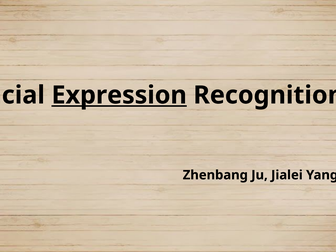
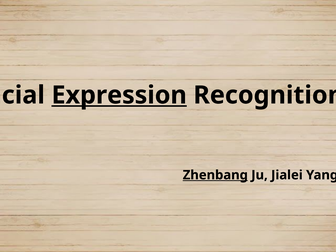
Zhenbang underline: none -> present
